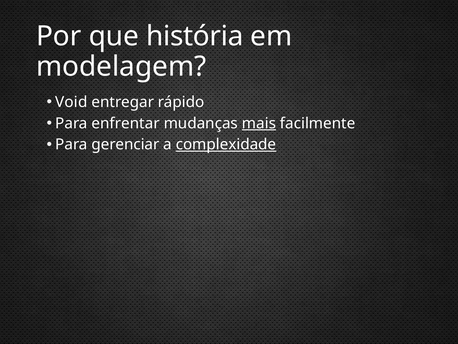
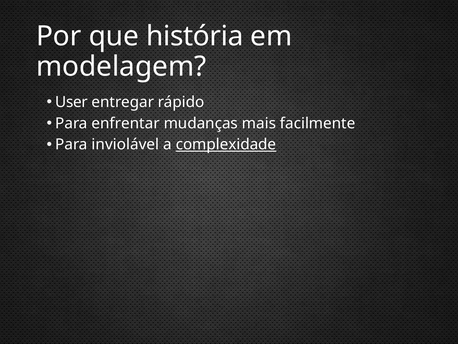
Void: Void -> User
mais underline: present -> none
gerenciar: gerenciar -> inviolável
